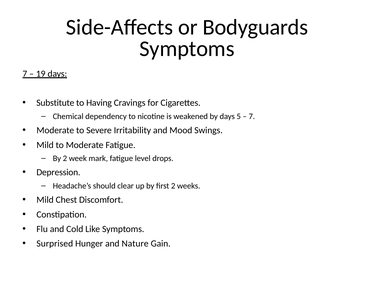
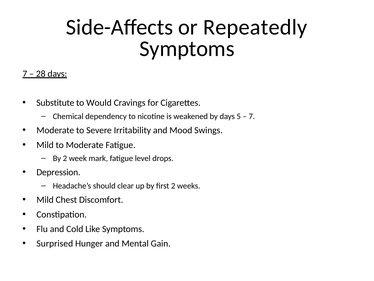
Bodyguards: Bodyguards -> Repeatedly
19: 19 -> 28
Having: Having -> Would
Nature: Nature -> Mental
